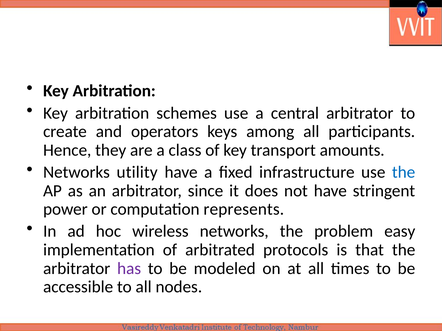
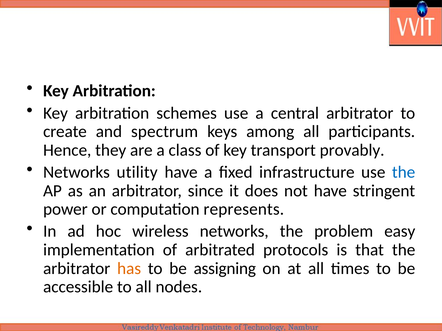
operators: operators -> spectrum
amounts: amounts -> provably
has colour: purple -> orange
modeled: modeled -> assigning
